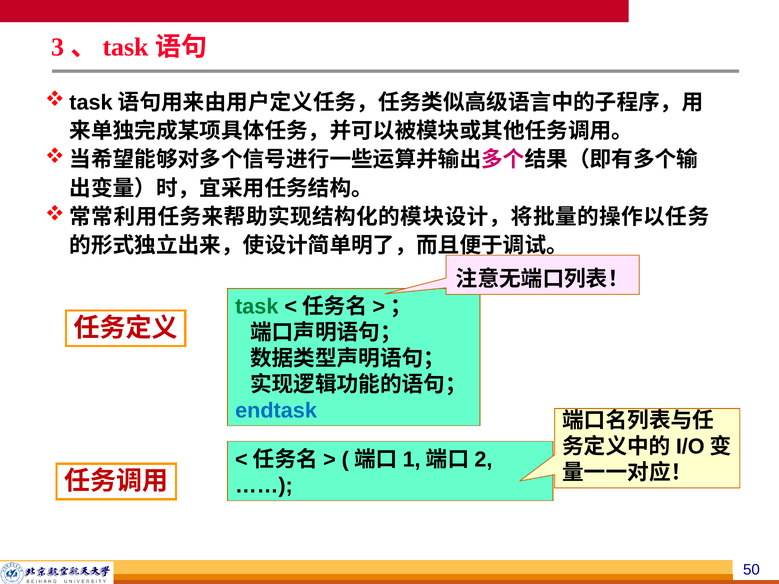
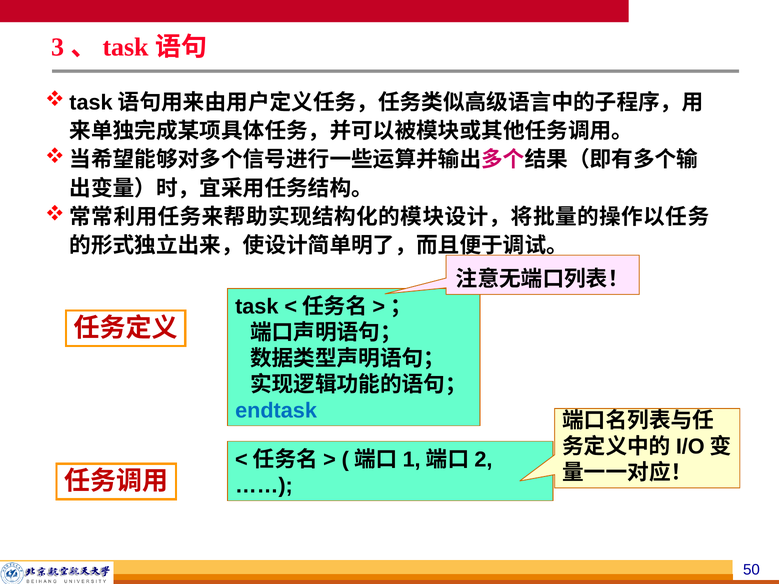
task colour: green -> black
